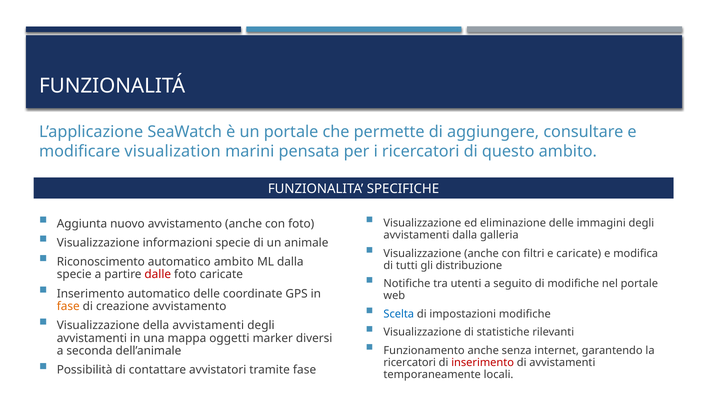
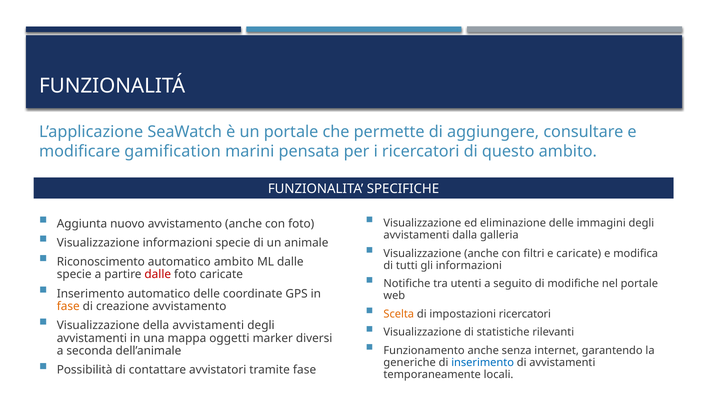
visualization: visualization -> gamification
ML dalla: dalla -> dalle
gli distribuzione: distribuzione -> informazioni
Scelta colour: blue -> orange
impostazioni modifiche: modifiche -> ricercatori
ricercatori at (410, 363): ricercatori -> generiche
inserimento at (483, 363) colour: red -> blue
